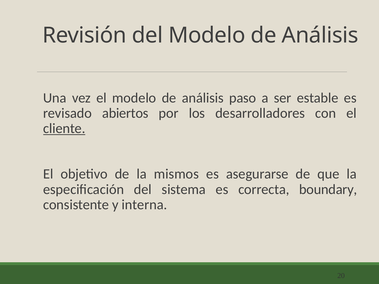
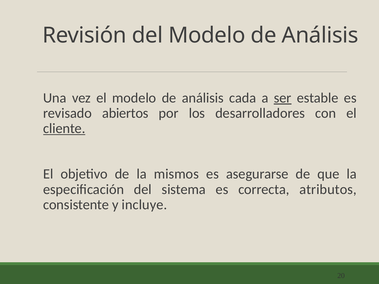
paso: paso -> cada
ser underline: none -> present
boundary: boundary -> atributos
interna: interna -> incluye
